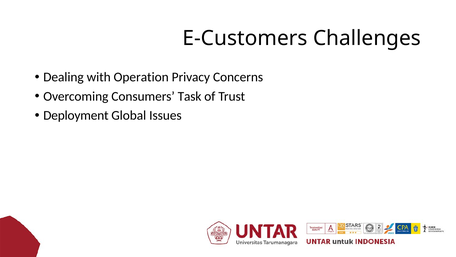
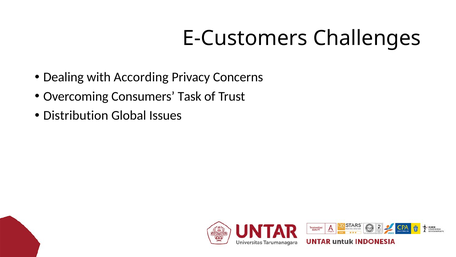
Operation: Operation -> According
Deployment: Deployment -> Distribution
